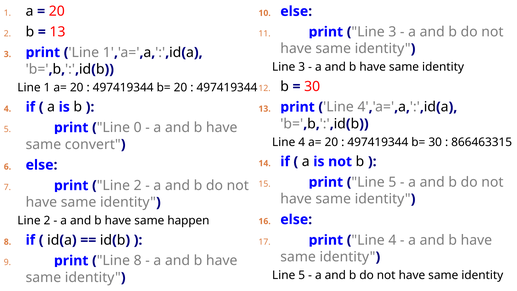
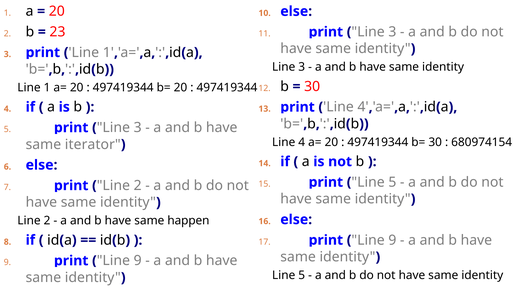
13 at (57, 32): 13 -> 23
0 at (138, 128): 0 -> 3
866463315: 866463315 -> 680974154
convert: convert -> iterator
4 at (392, 240): 4 -> 9
8 at (138, 261): 8 -> 9
